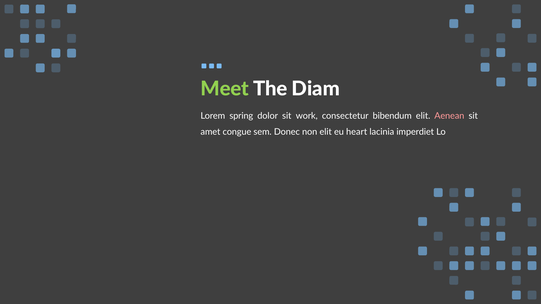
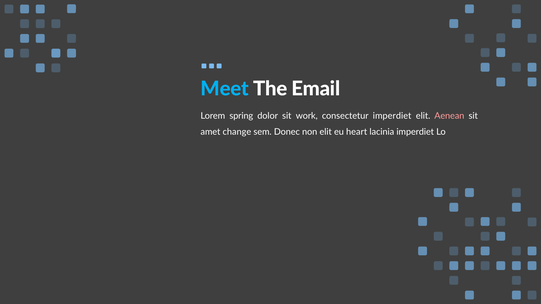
Meet colour: light green -> light blue
Diam: Diam -> Email
consectetur bibendum: bibendum -> imperdiet
congue: congue -> change
